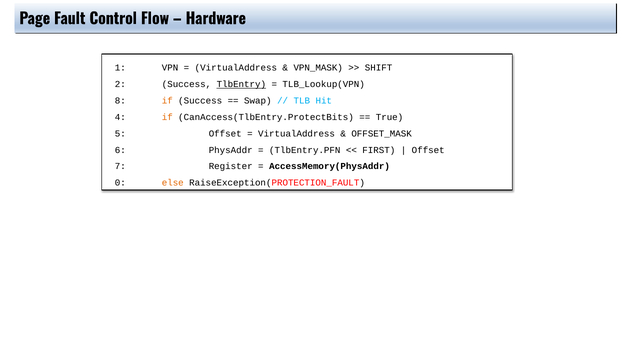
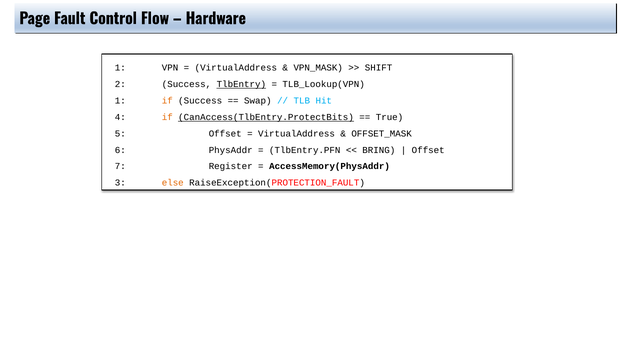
8 at (120, 101): 8 -> 1
CanAccess(TlbEntry.ProtectBits underline: none -> present
FIRST: FIRST -> BRING
0: 0 -> 3
